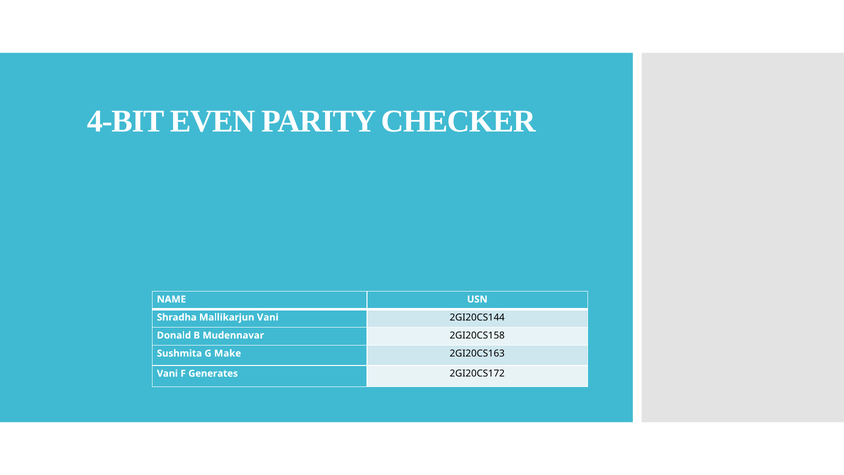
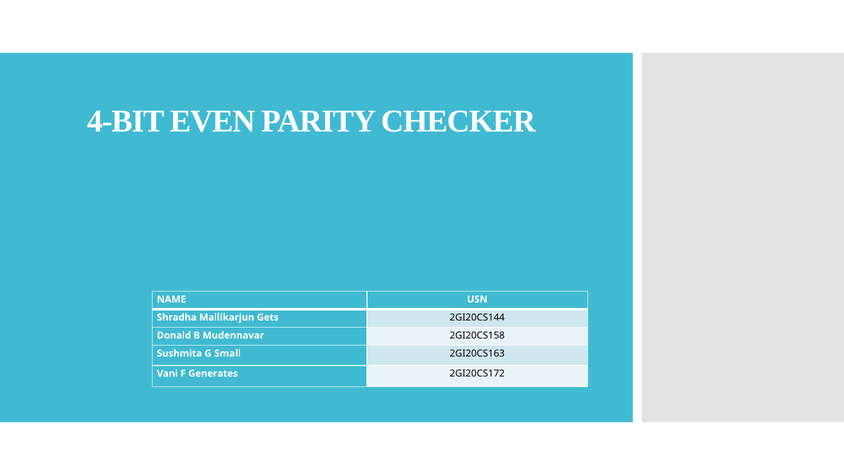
Mallikarjun Vani: Vani -> Gets
Make: Make -> Small
